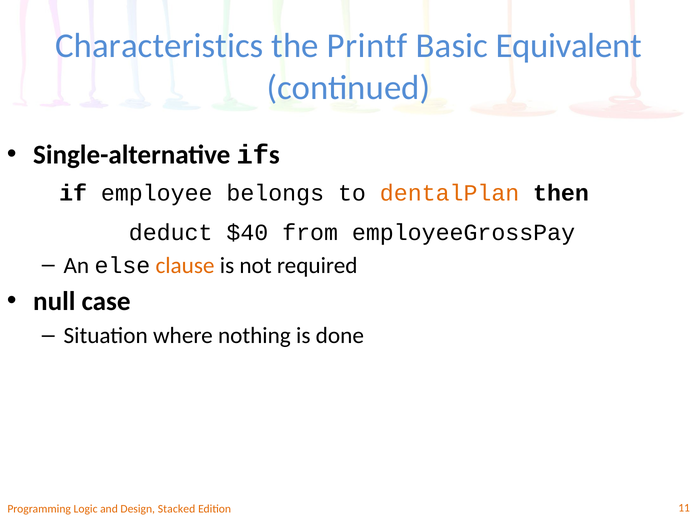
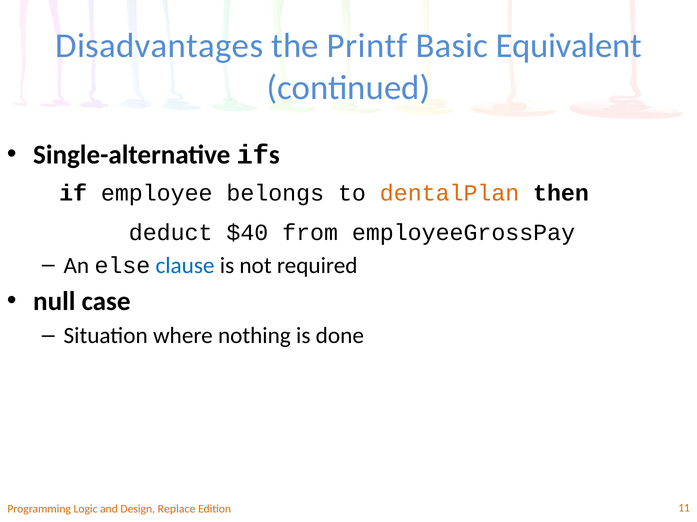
Characteristics: Characteristics -> Disadvantages
clause colour: orange -> blue
Stacked: Stacked -> Replace
